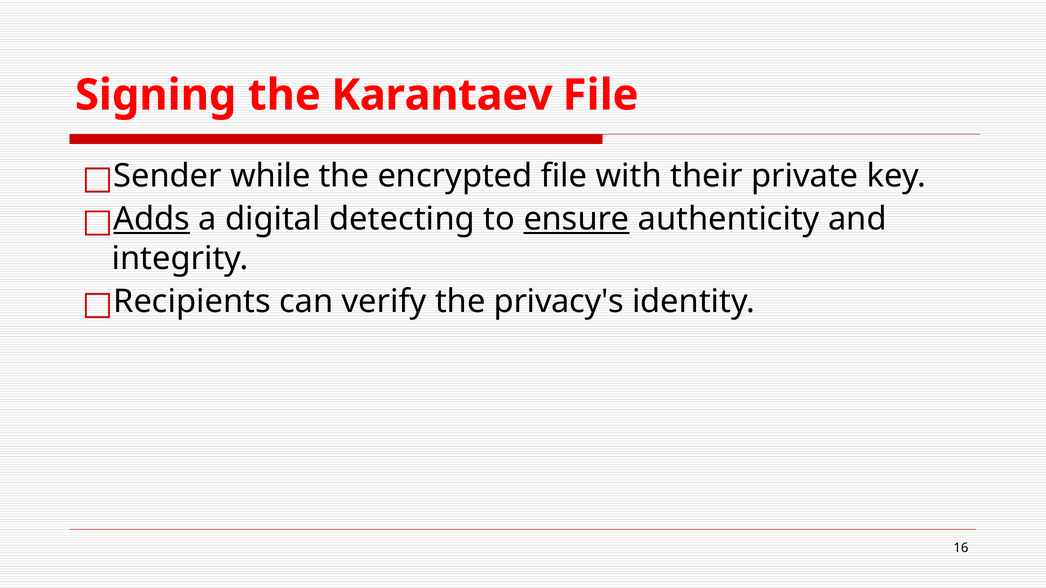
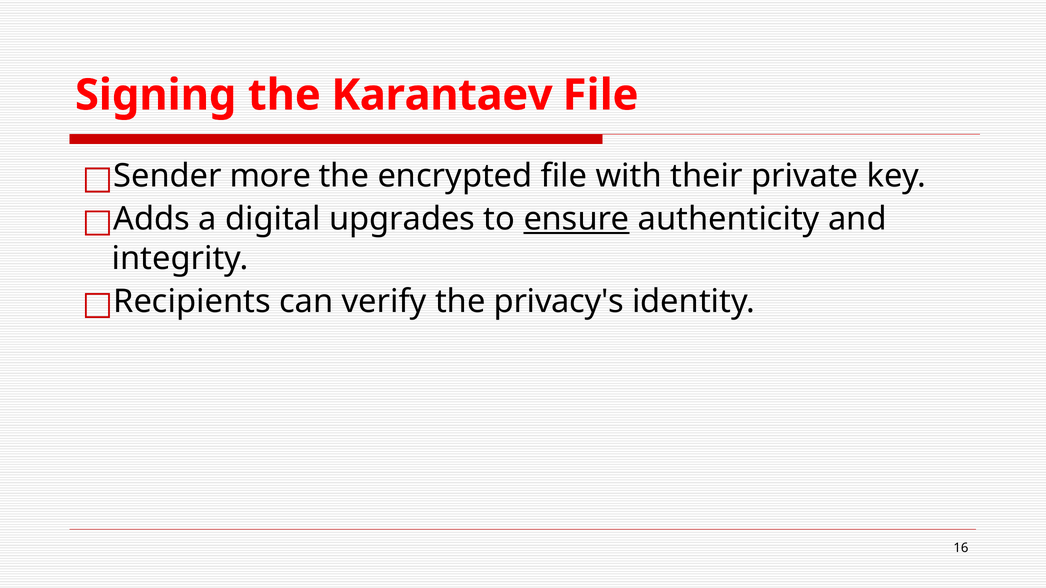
while: while -> more
Adds underline: present -> none
detecting: detecting -> upgrades
